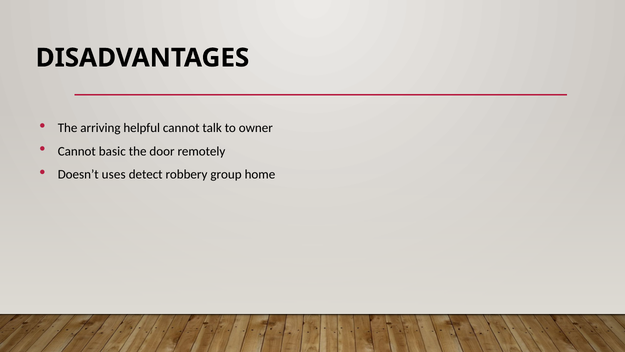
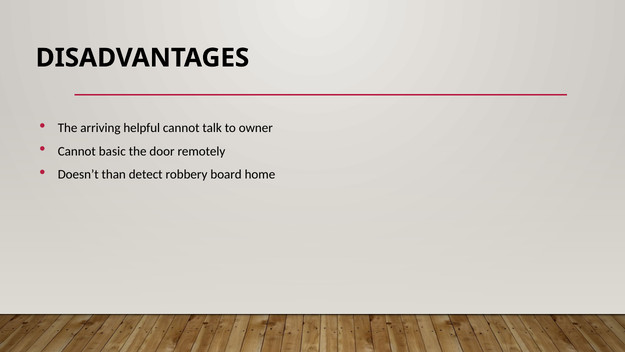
uses: uses -> than
group: group -> board
